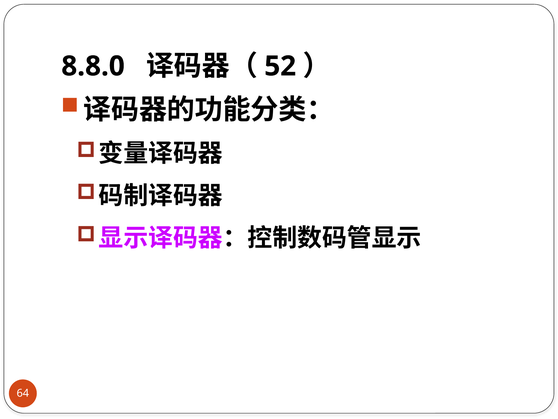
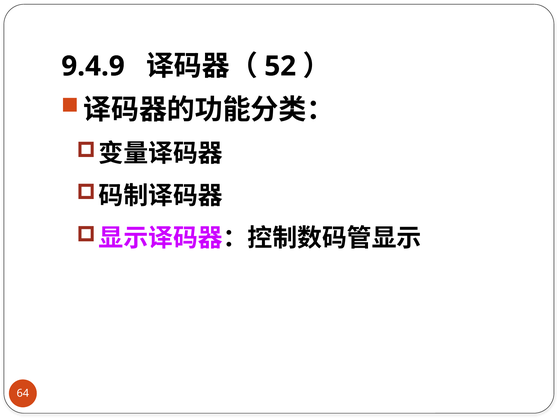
8.8.0: 8.8.0 -> 9.4.9
